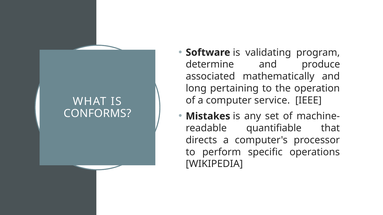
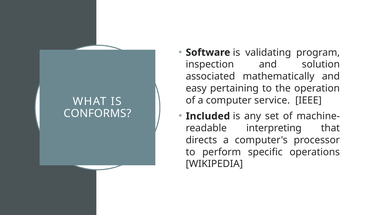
determine: determine -> inspection
produce: produce -> solution
long: long -> easy
Mistakes: Mistakes -> Included
quantifiable: quantifiable -> interpreting
